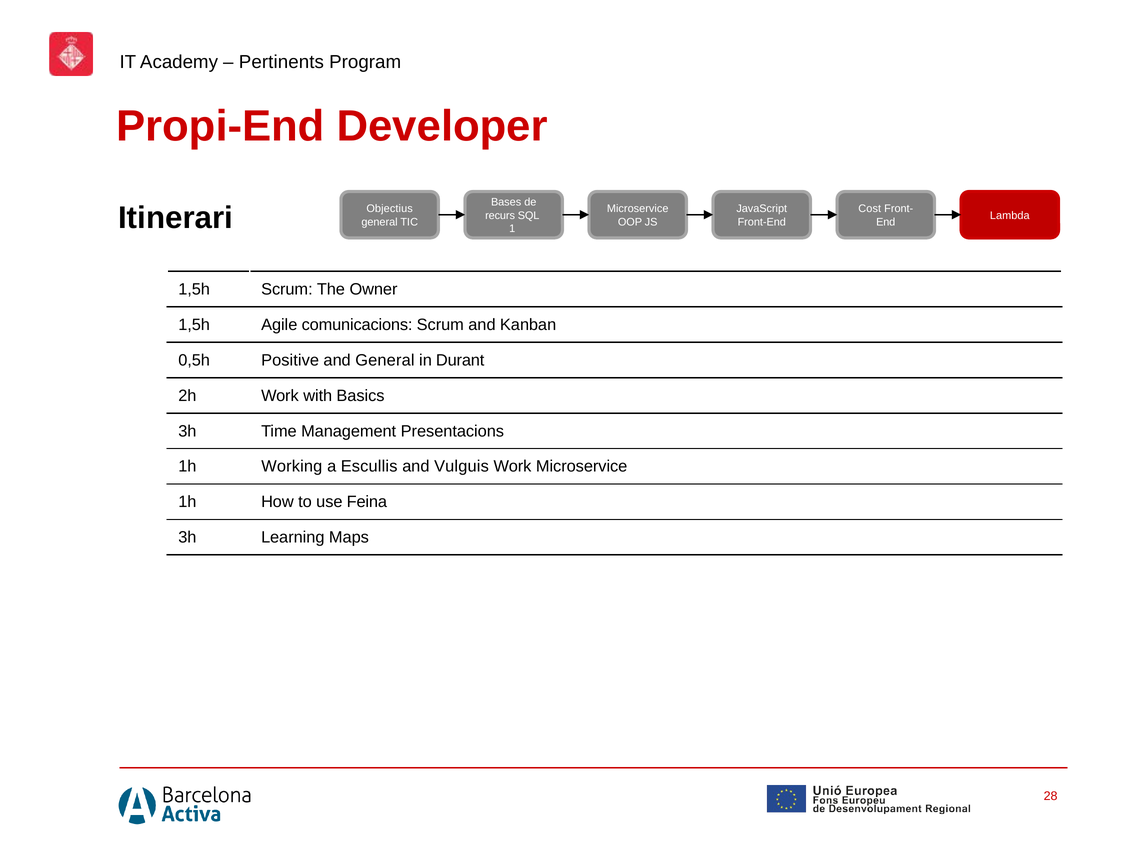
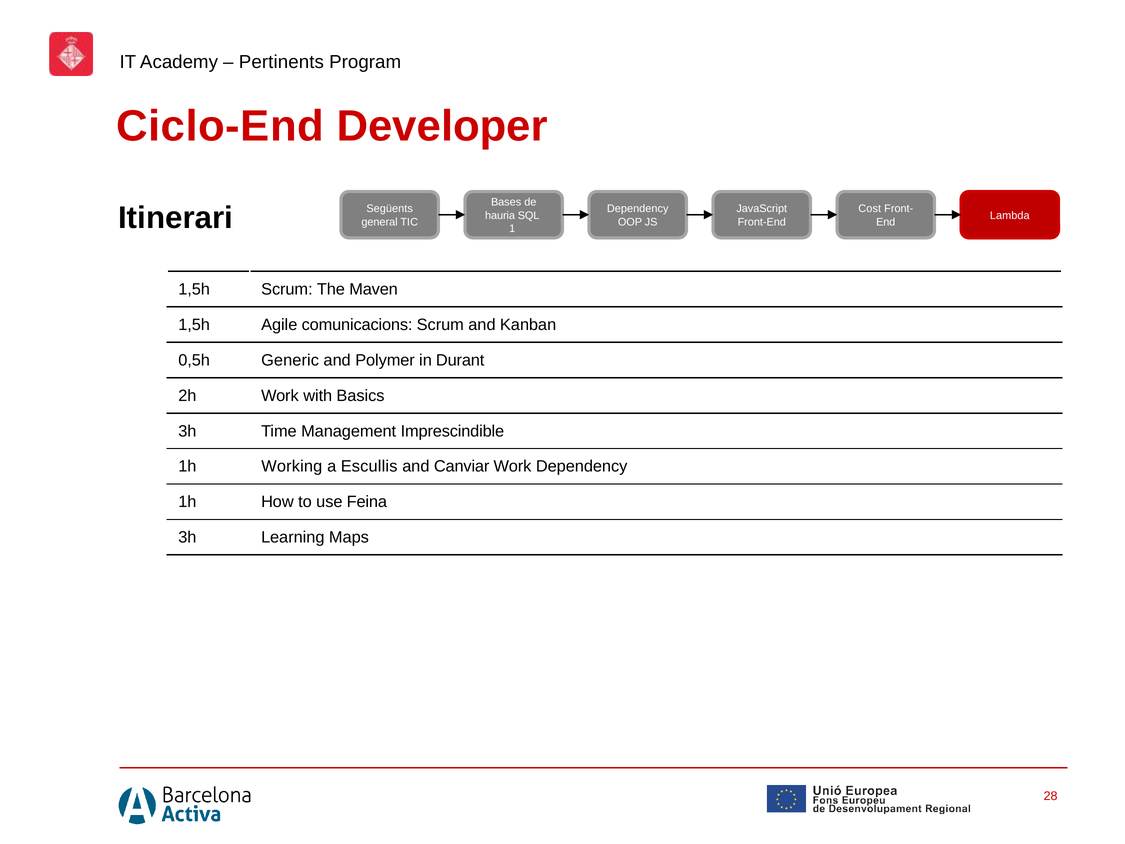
Propi-End: Propi-End -> Ciclo-End
Objectius: Objectius -> Següents
Microservice at (638, 209): Microservice -> Dependency
recurs: recurs -> hauria
Owner: Owner -> Maven
Positive: Positive -> Generic
and General: General -> Polymer
Presentacions: Presentacions -> Imprescindible
Vulguis: Vulguis -> Canviar
Work Microservice: Microservice -> Dependency
